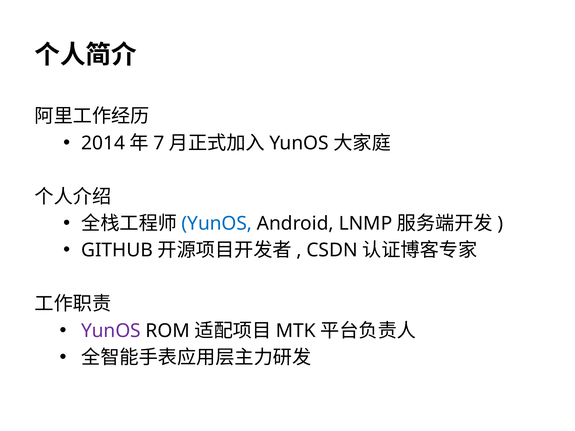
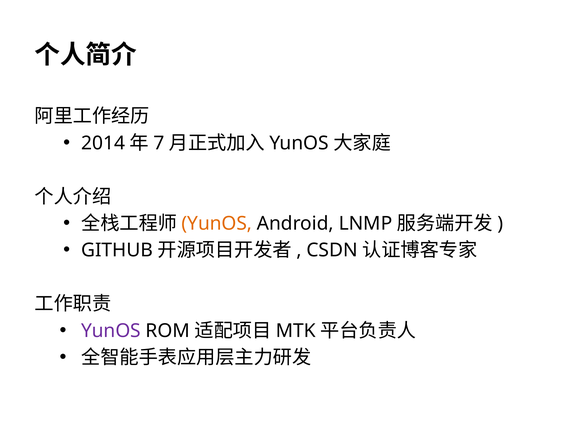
YunOS at (217, 224) colour: blue -> orange
